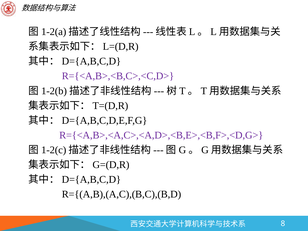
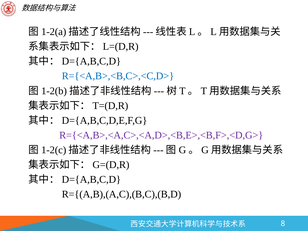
R={<A,B>,<B,C>,<C,D> colour: purple -> blue
